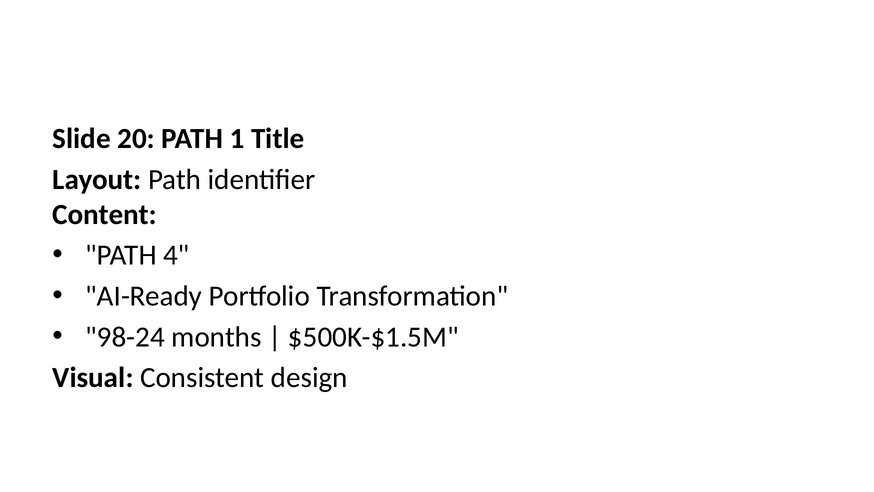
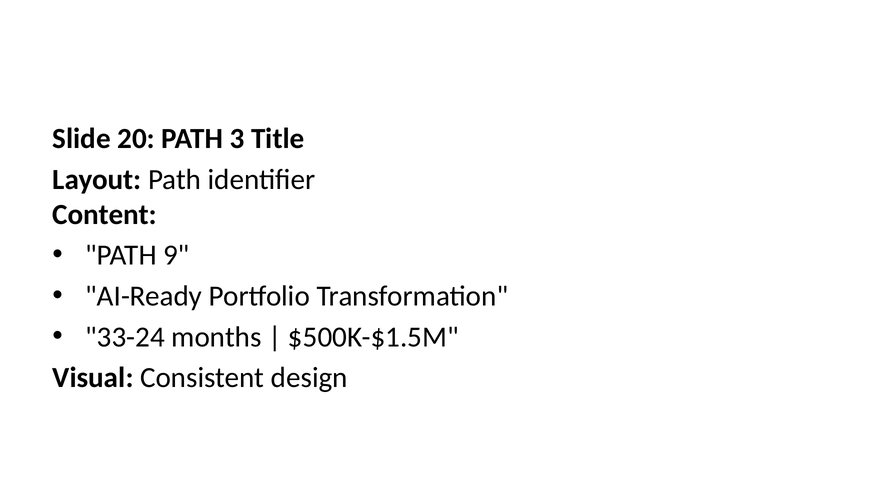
1: 1 -> 3
4: 4 -> 9
98-24: 98-24 -> 33-24
